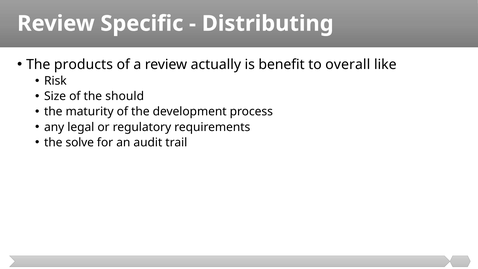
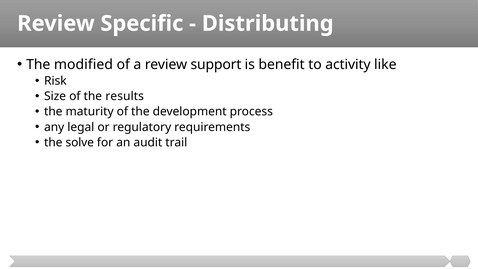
products: products -> modified
actually: actually -> support
overall: overall -> activity
should: should -> results
